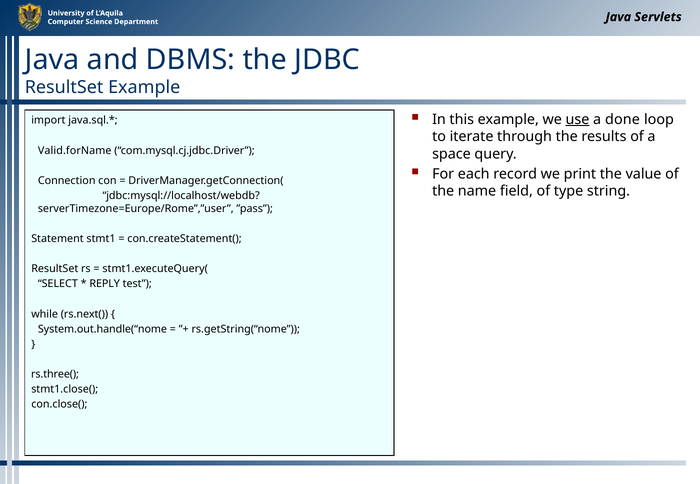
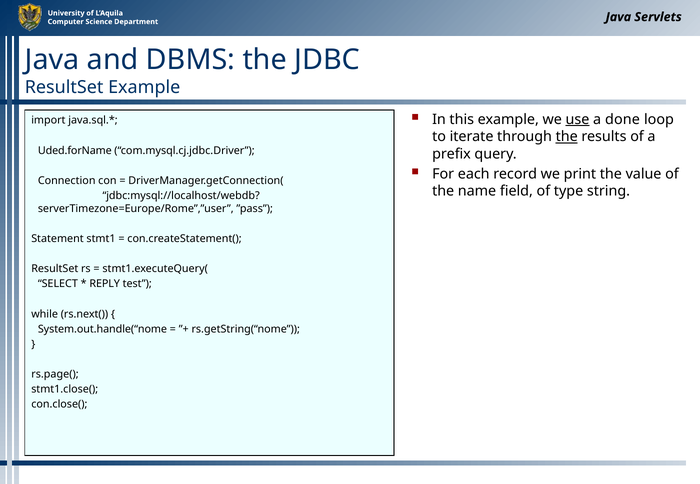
the at (567, 137) underline: none -> present
Valid.forName: Valid.forName -> Uded.forName
space: space -> prefix
rs.three(: rs.three( -> rs.page(
